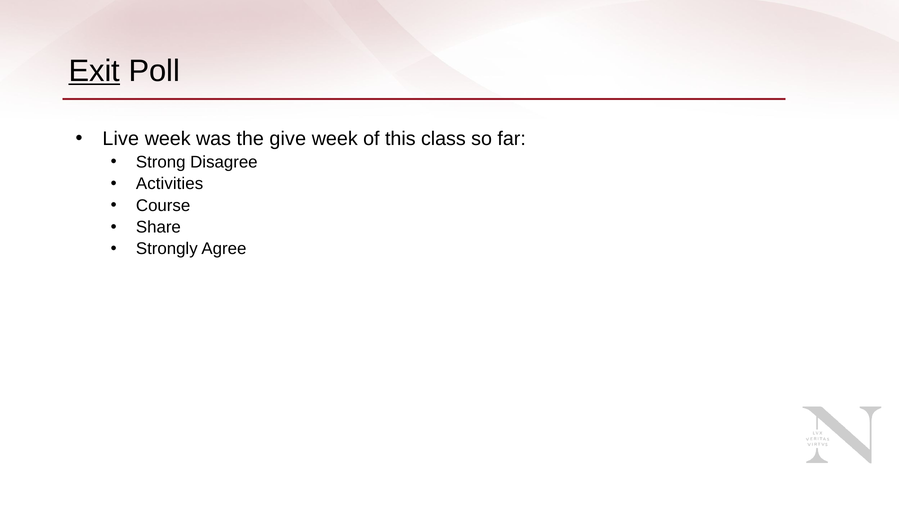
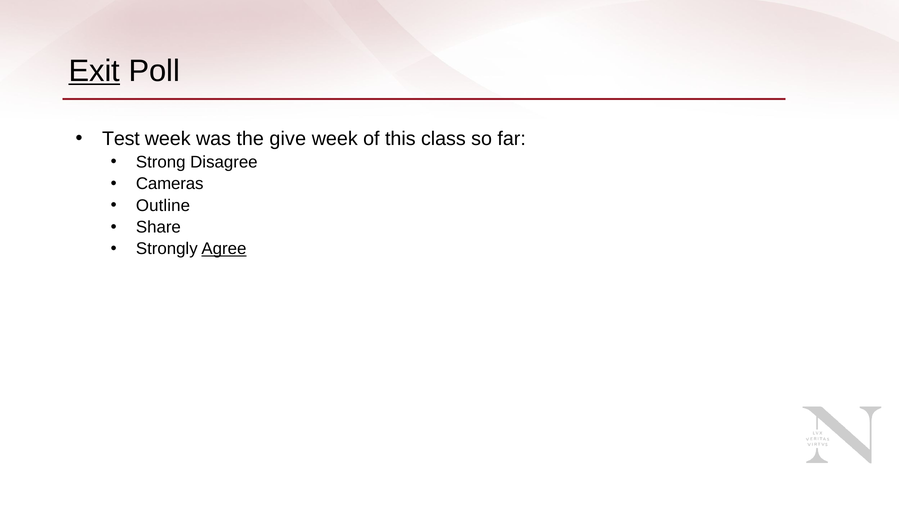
Live: Live -> Test
Activities: Activities -> Cameras
Course: Course -> Outline
Agree underline: none -> present
